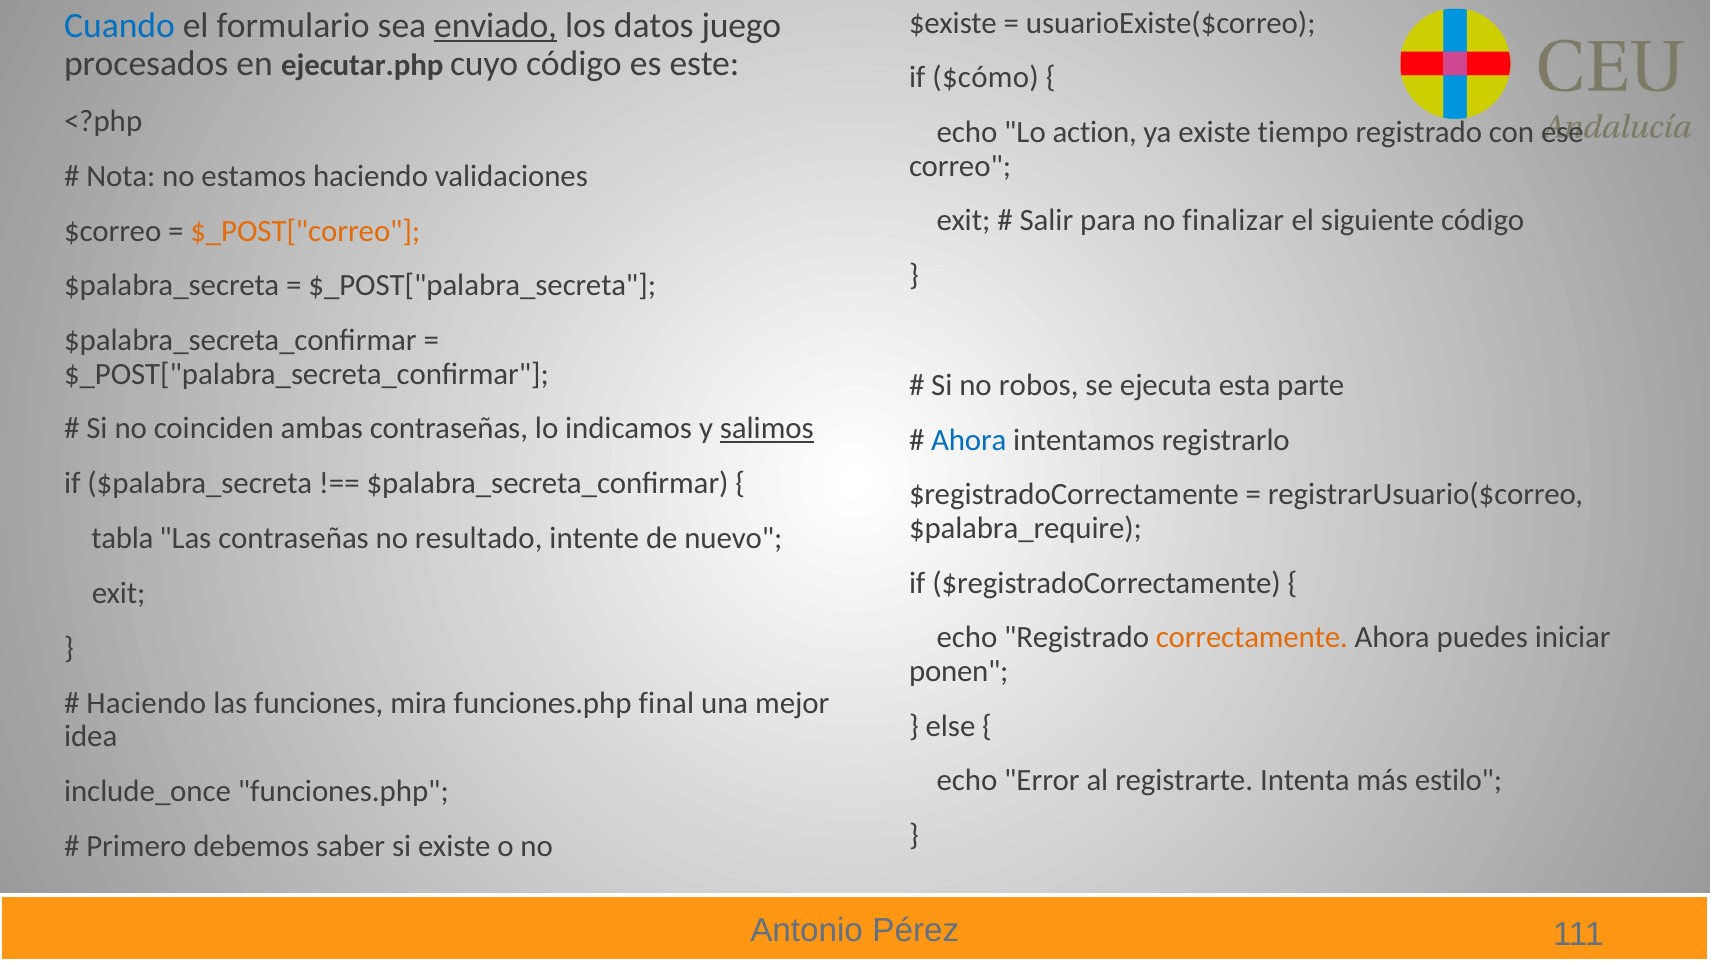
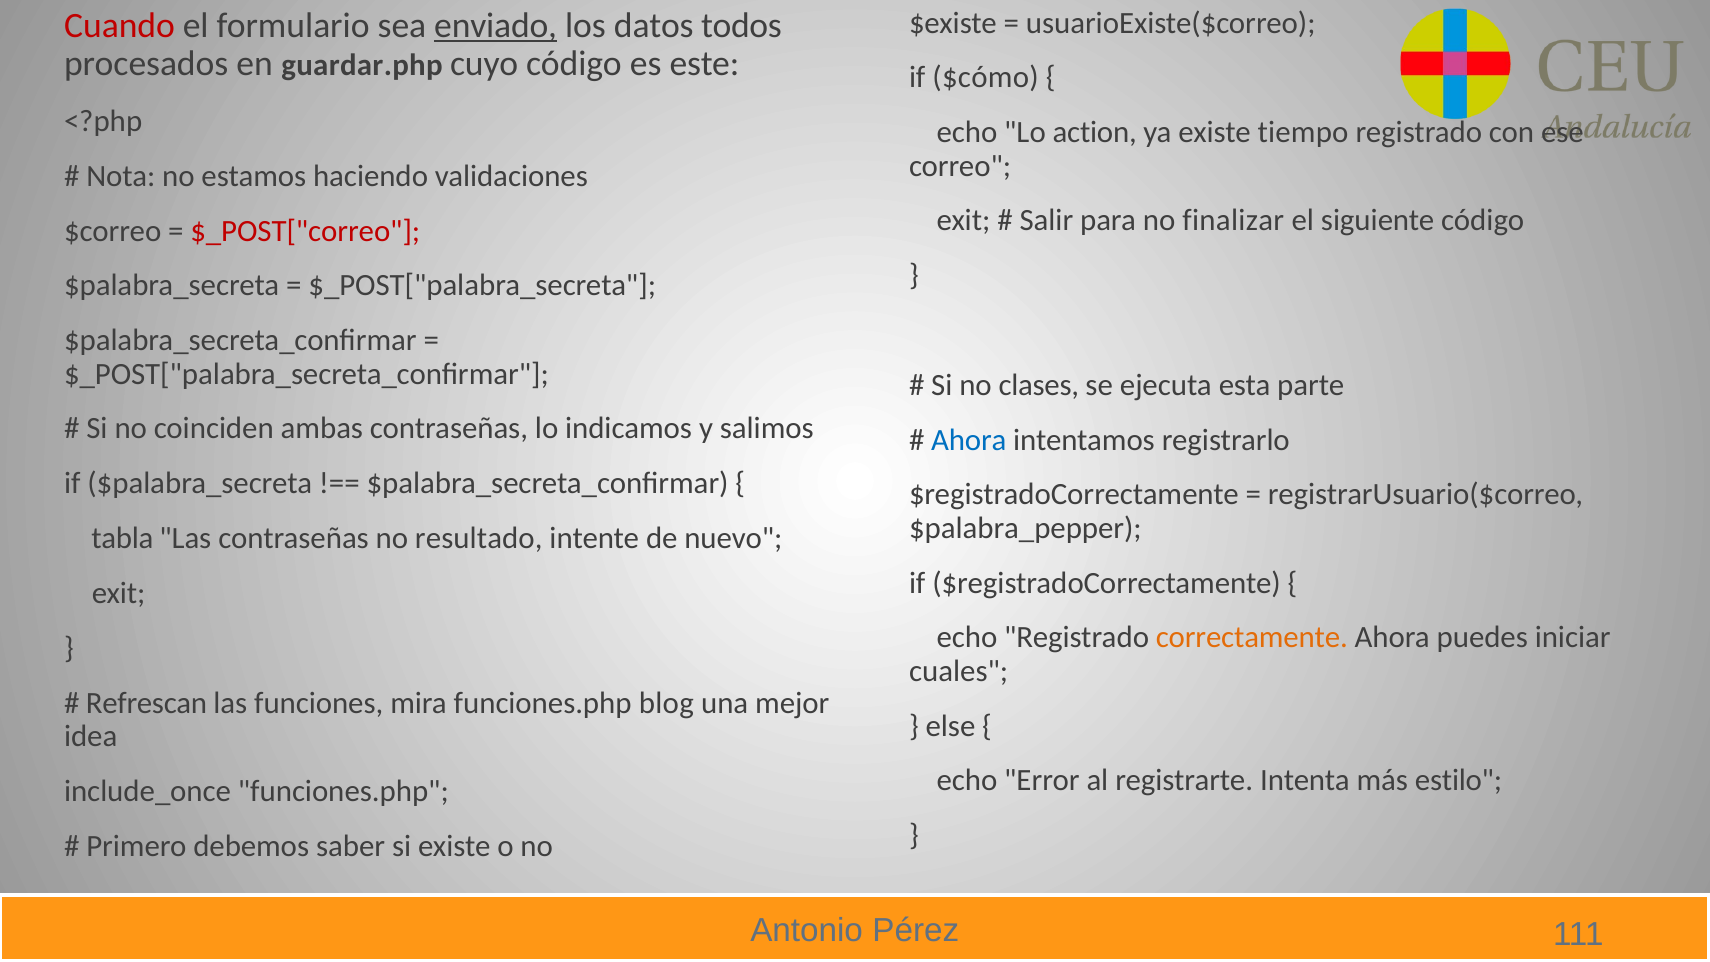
Cuando colour: blue -> red
juego: juego -> todos
ejecutar.php: ejecutar.php -> guardar.php
$_POST["correo colour: orange -> red
robos: robos -> clases
salimos underline: present -> none
$palabra_require: $palabra_require -> $palabra_pepper
ponen: ponen -> cuales
Haciendo at (146, 703): Haciendo -> Refrescan
final: final -> blog
